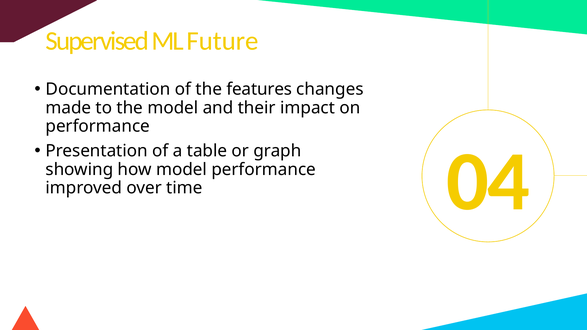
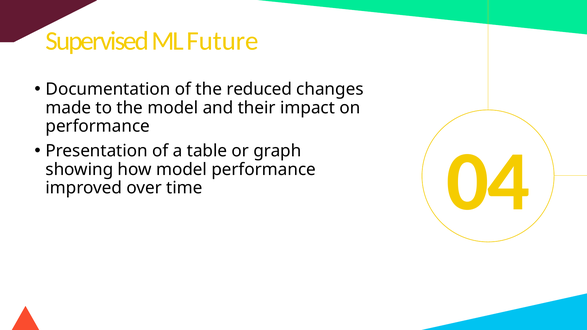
features: features -> reduced
